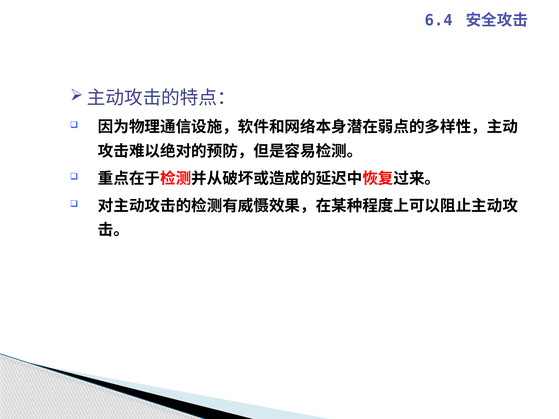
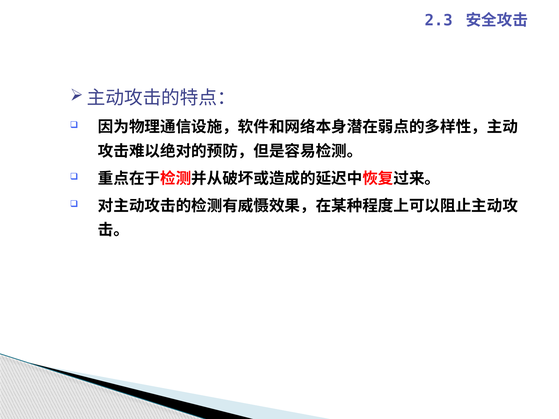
6.4: 6.4 -> 2.3
